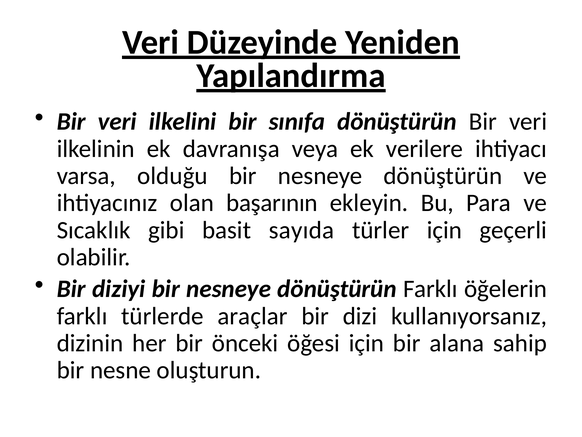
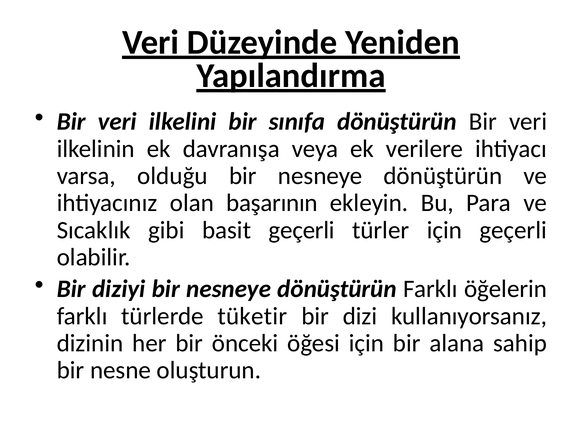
basit sayıda: sayıda -> geçerli
araçlar: araçlar -> tüketir
